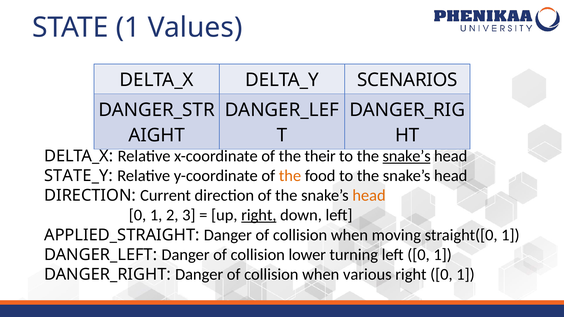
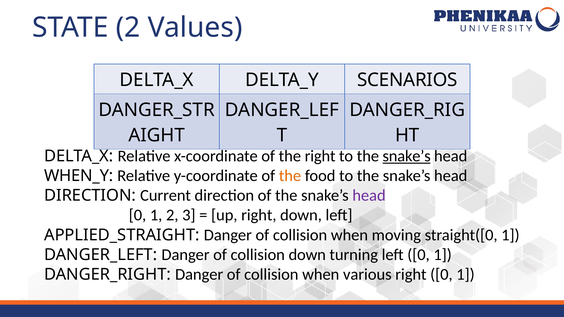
STATE 1: 1 -> 2
the their: their -> right
STATE_Y: STATE_Y -> WHEN_Y
head at (369, 196) colour: orange -> purple
right at (259, 215) underline: present -> none
collision lower: lower -> down
